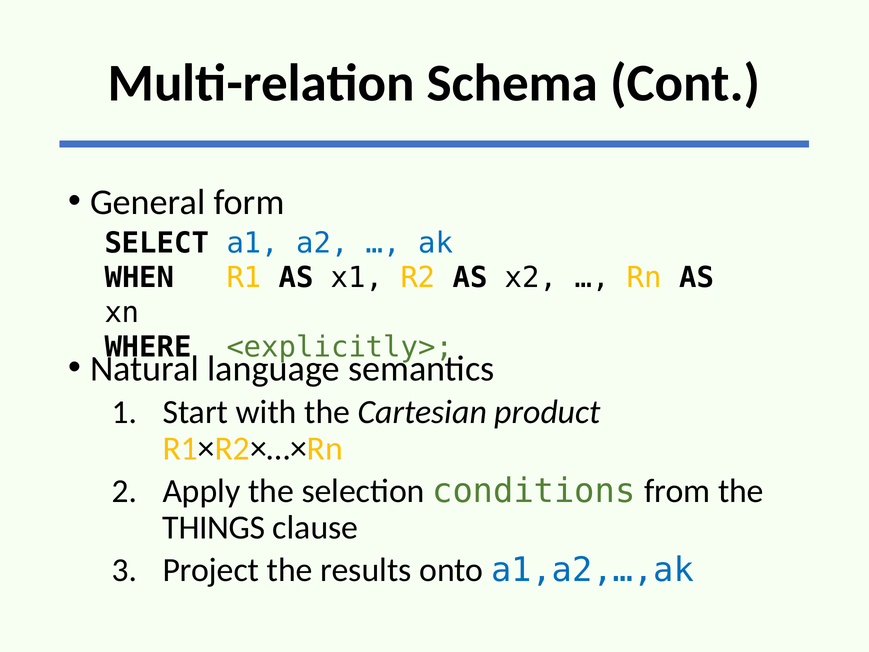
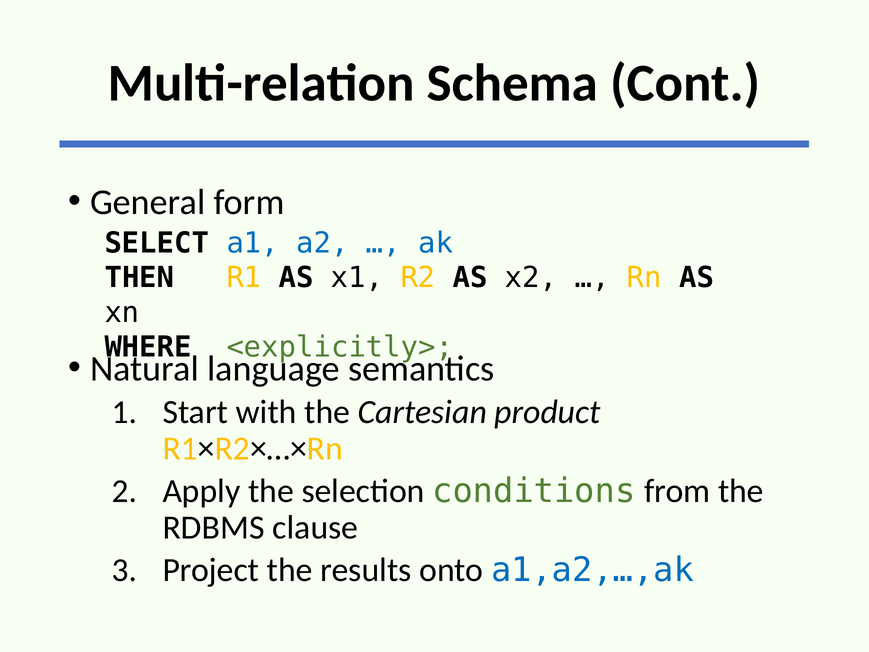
WHEN: WHEN -> THEN
THINGS: THINGS -> RDBMS
